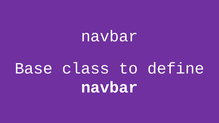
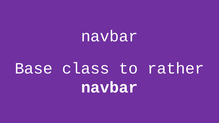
define: define -> rather
